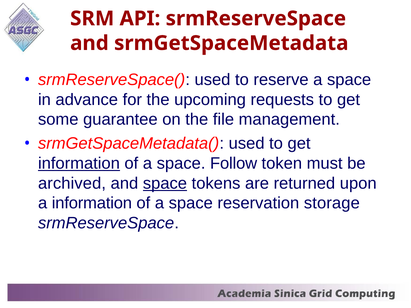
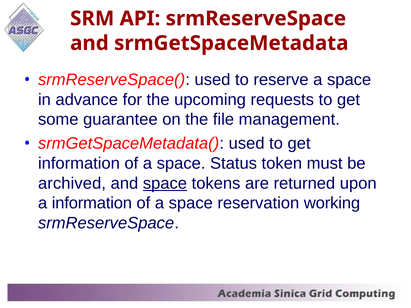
information at (79, 164) underline: present -> none
Follow: Follow -> Status
storage: storage -> working
